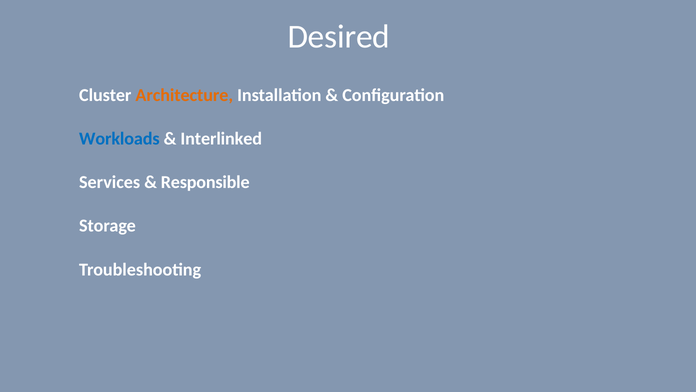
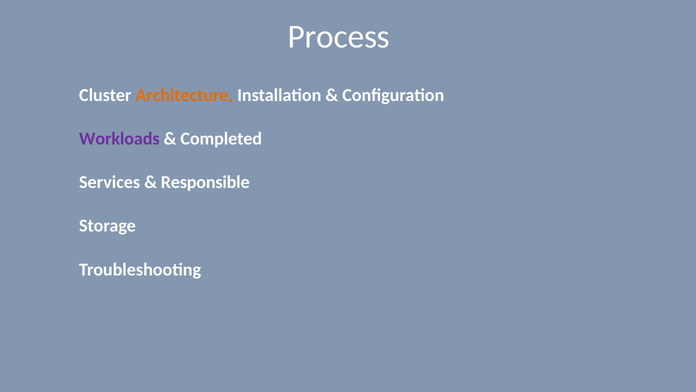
Desired: Desired -> Process
Workloads colour: blue -> purple
Interlinked: Interlinked -> Completed
